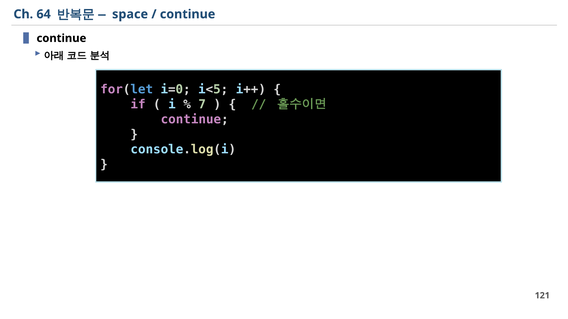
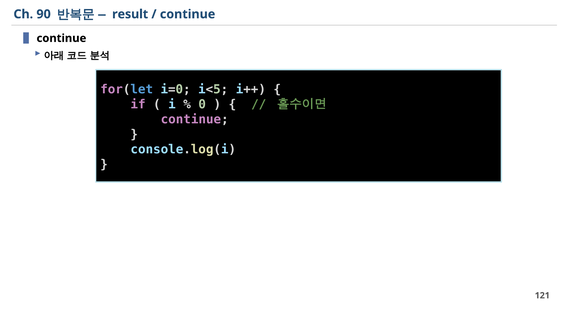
64: 64 -> 90
space: space -> result
7: 7 -> 0
